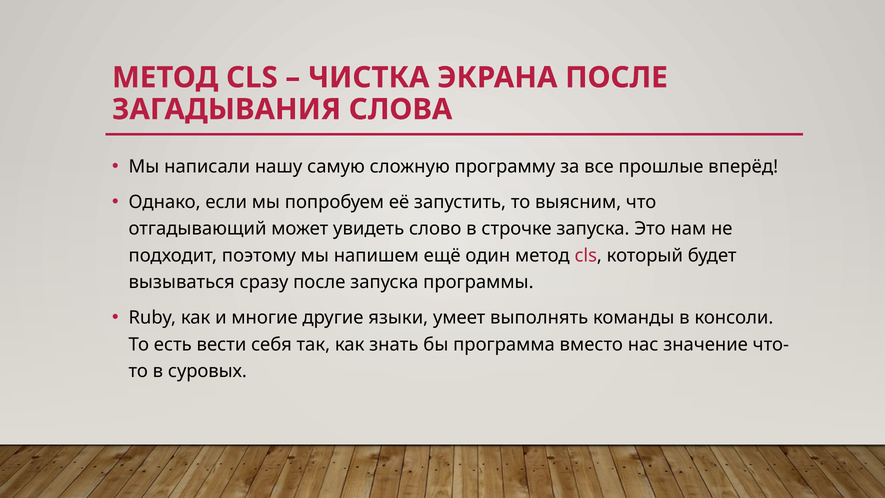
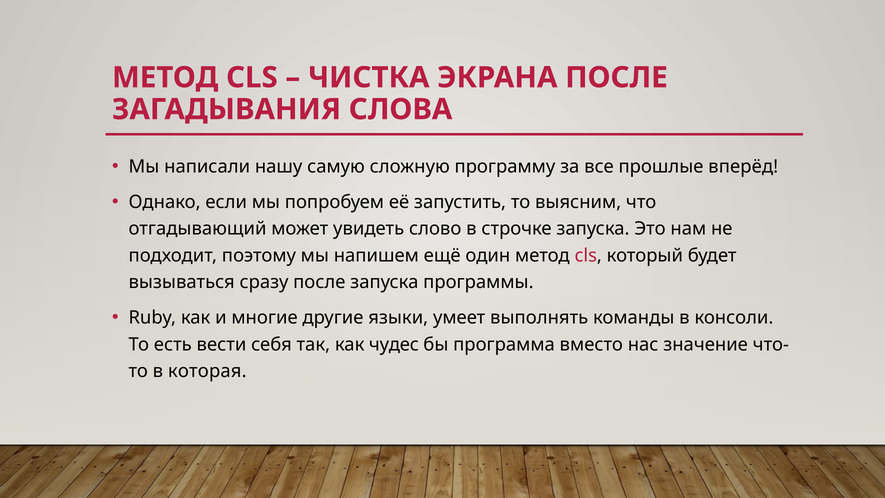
знать: знать -> чудес
суровых: суровых -> которая
